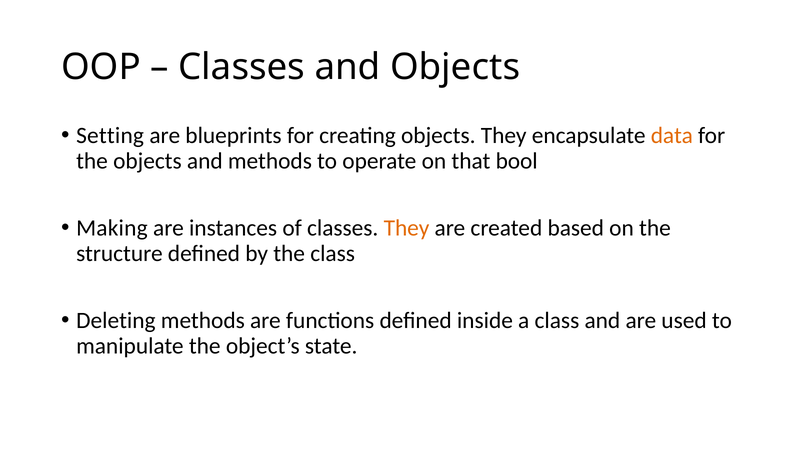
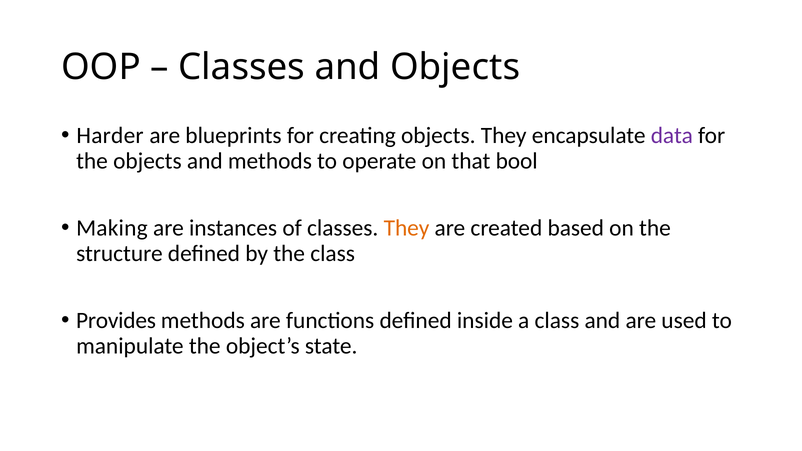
Setting: Setting -> Harder
data colour: orange -> purple
Deleting: Deleting -> Provides
